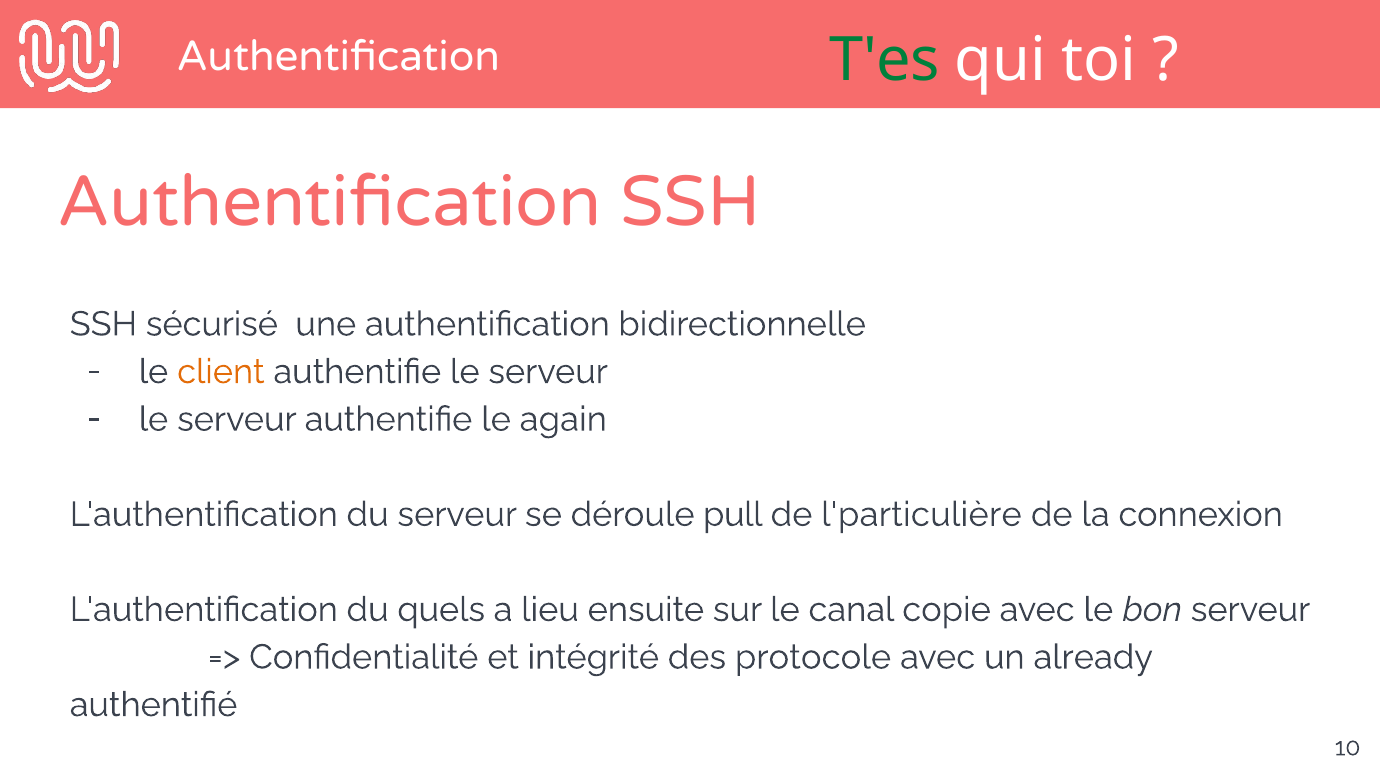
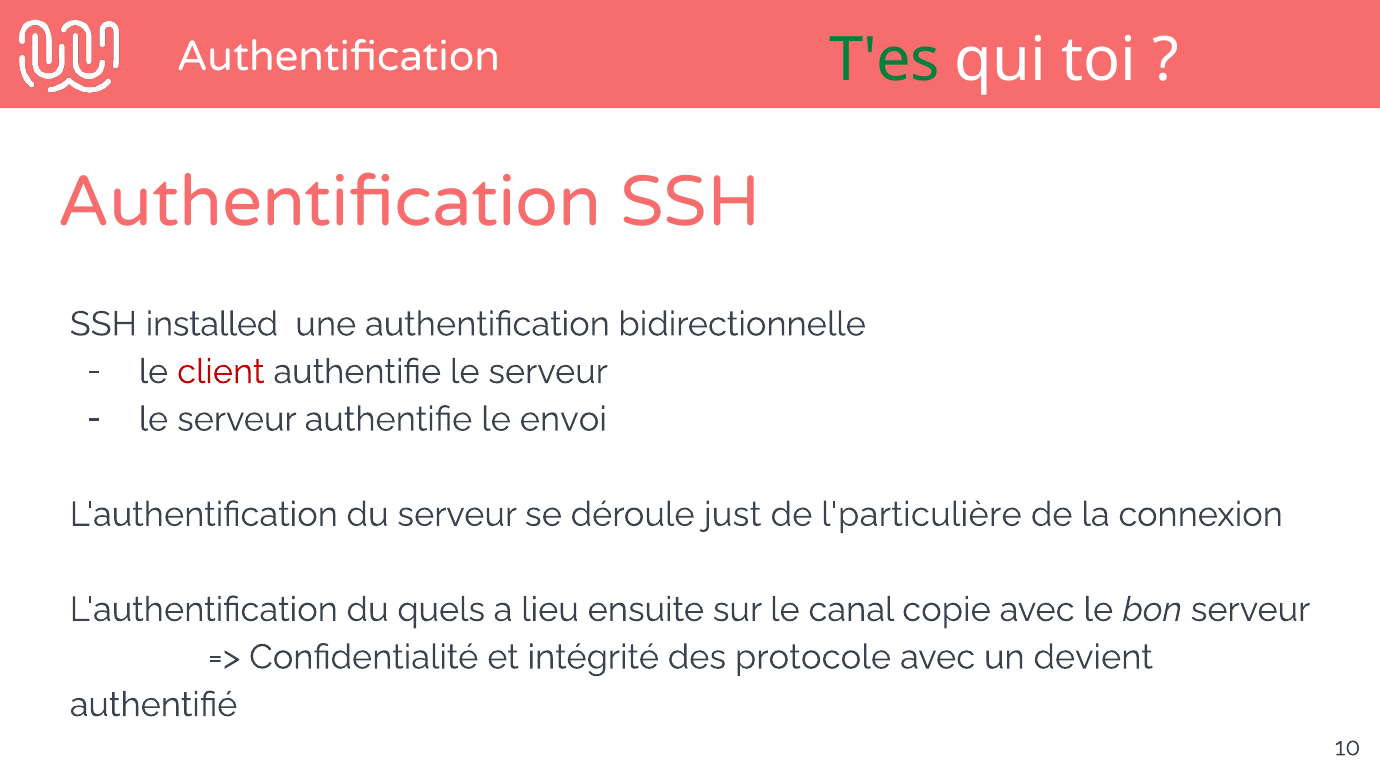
sécurisé: sécurisé -> installed
client colour: orange -> red
again: again -> envoi
pull: pull -> just
already: already -> devient
